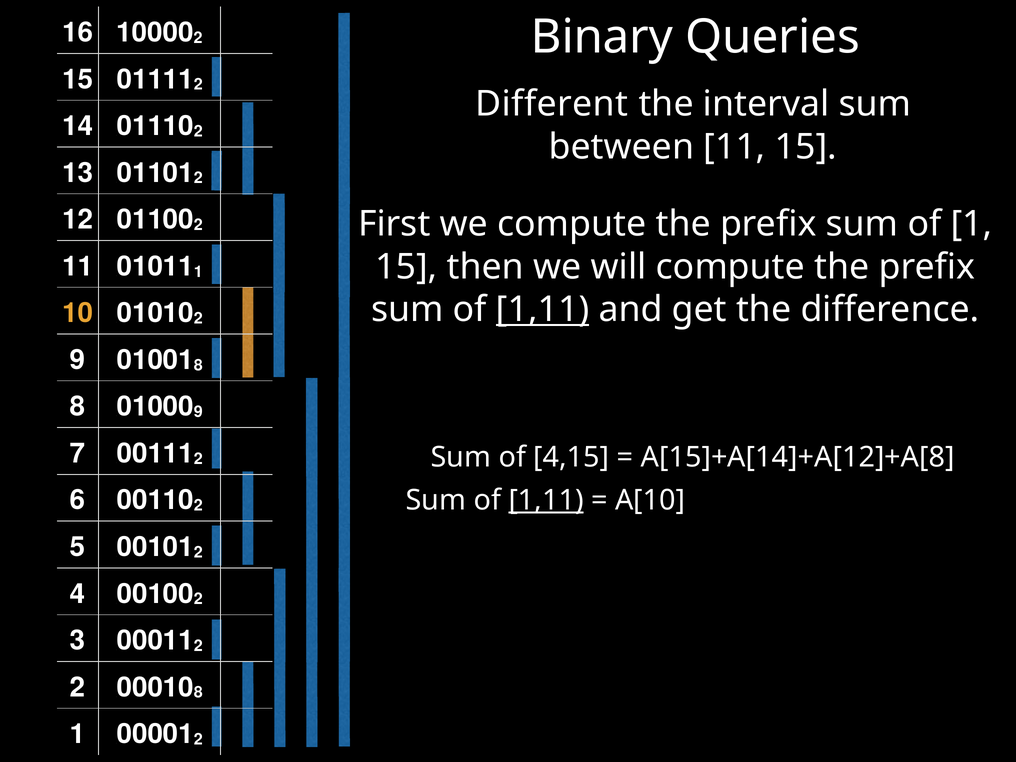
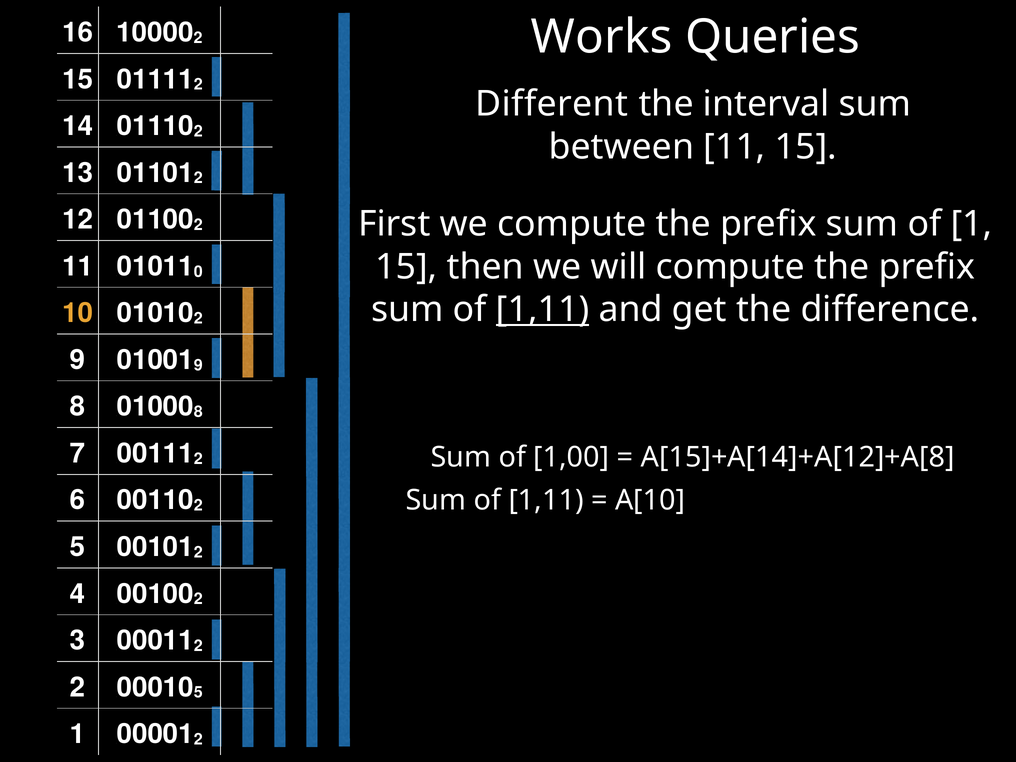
Binary: Binary -> Works
1 at (198, 272): 1 -> 0
8 at (198, 365): 8 -> 9
9 at (198, 412): 9 -> 8
4,15: 4,15 -> 1,00
1,11 at (546, 500) underline: present -> none
8 at (198, 693): 8 -> 5
